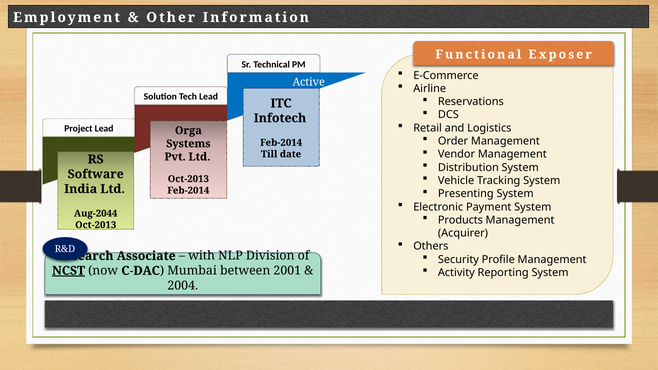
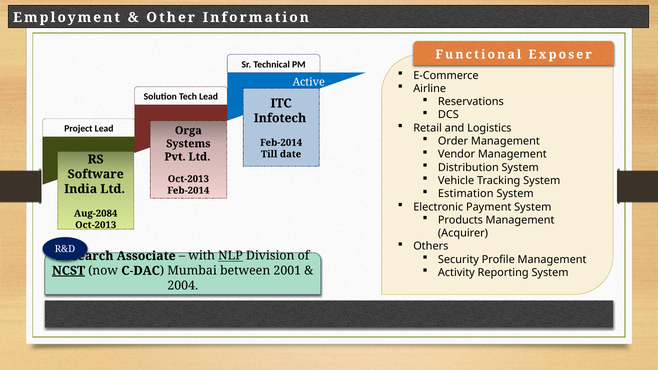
Presenting: Presenting -> Estimation
Aug-2044: Aug-2044 -> Aug-2084
NLP underline: none -> present
